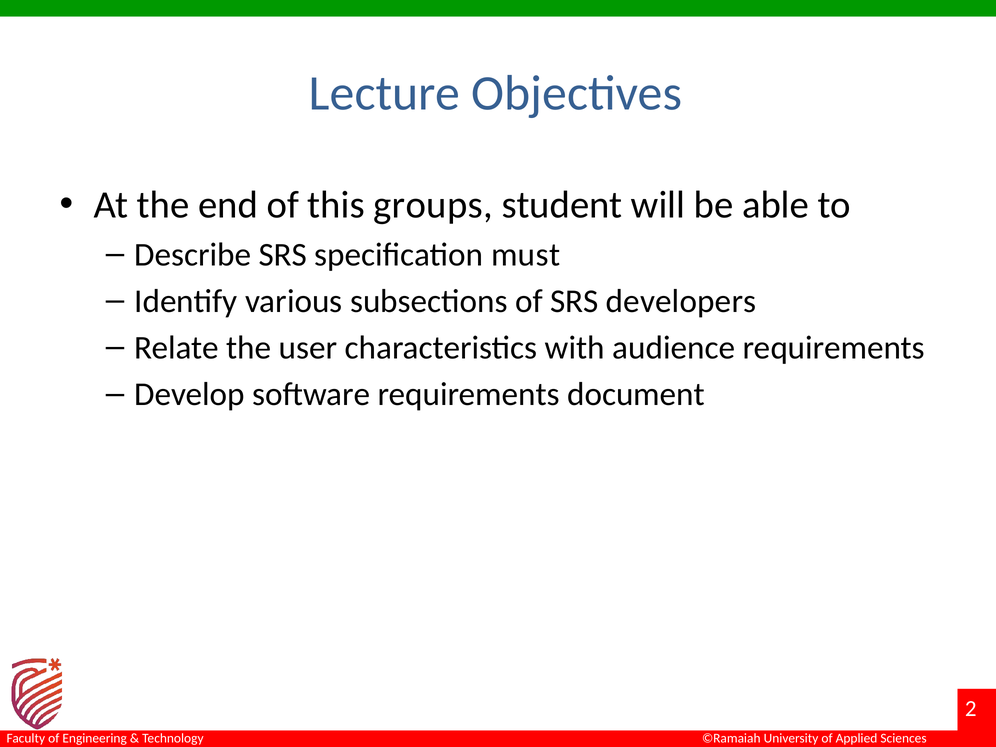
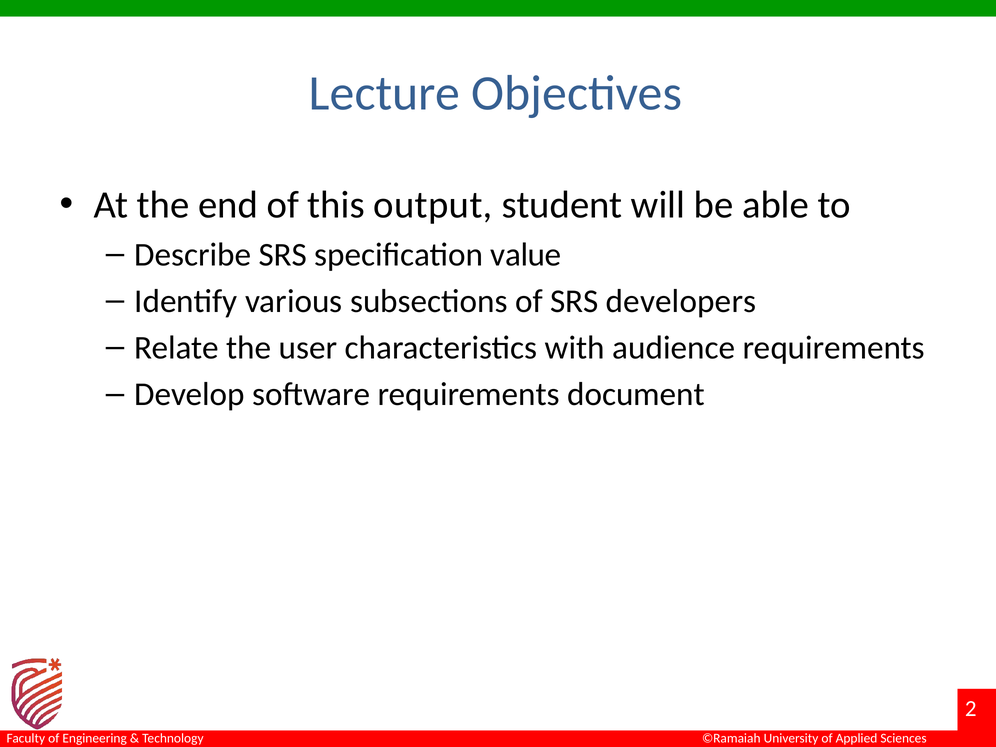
groups: groups -> output
must: must -> value
